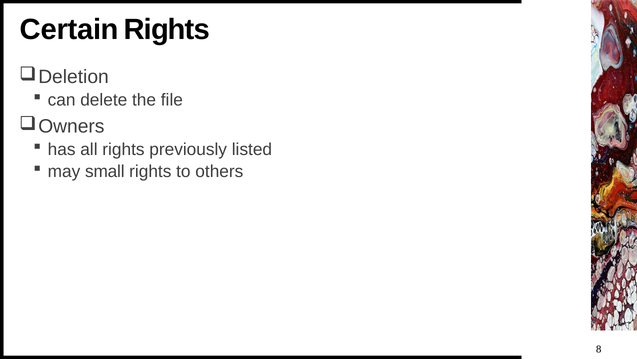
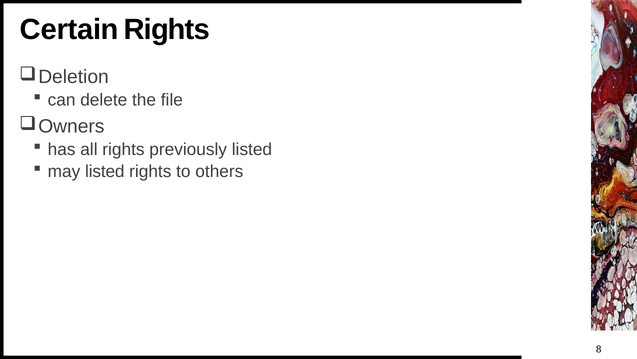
may small: small -> listed
